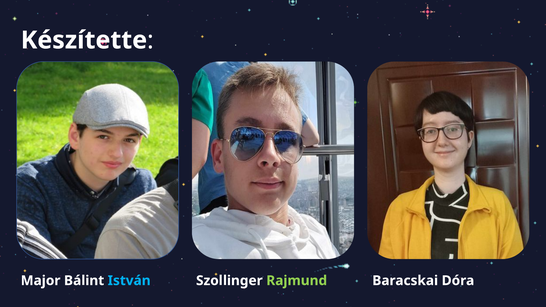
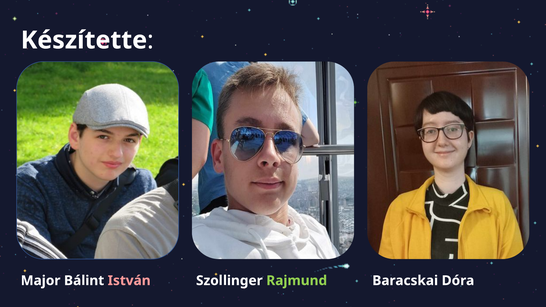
István colour: light blue -> pink
